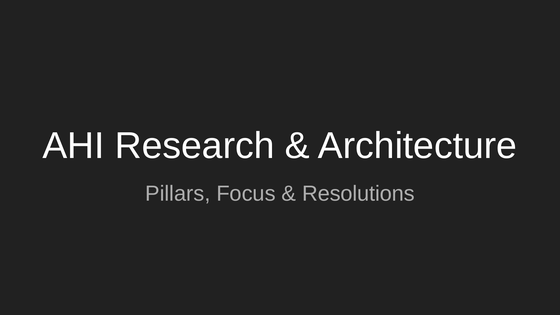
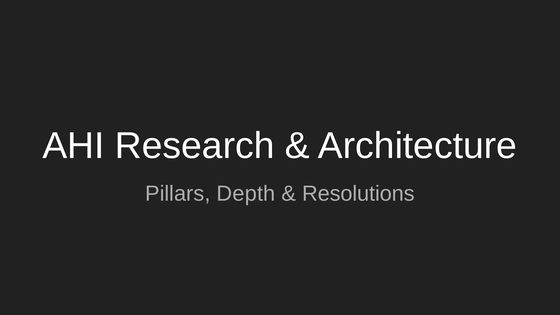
Focus: Focus -> Depth
